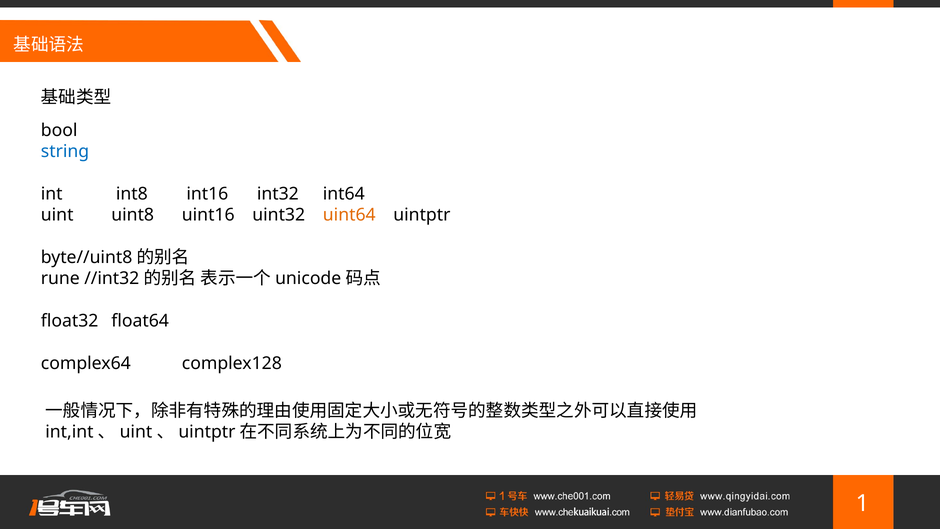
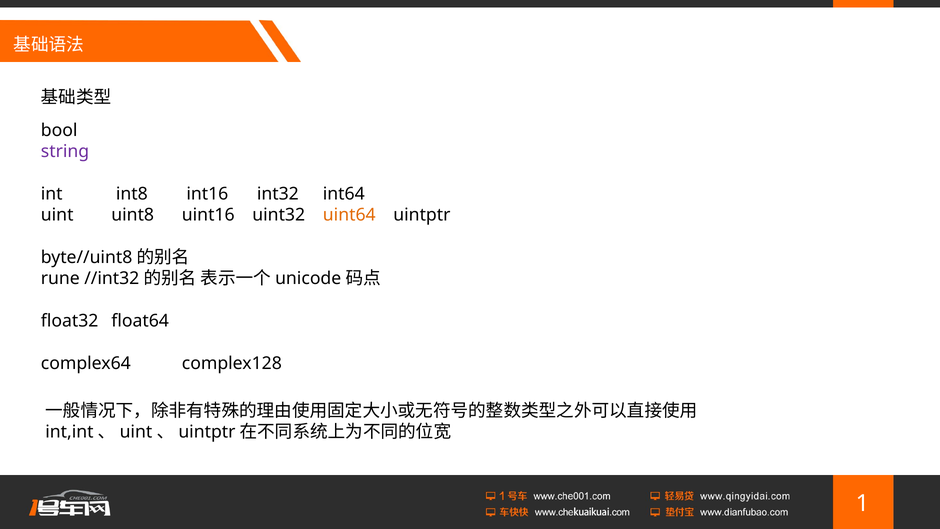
string colour: blue -> purple
